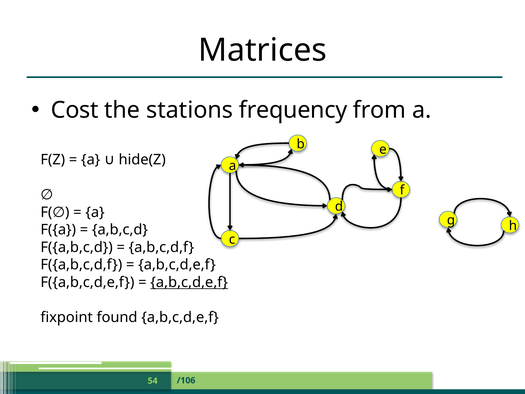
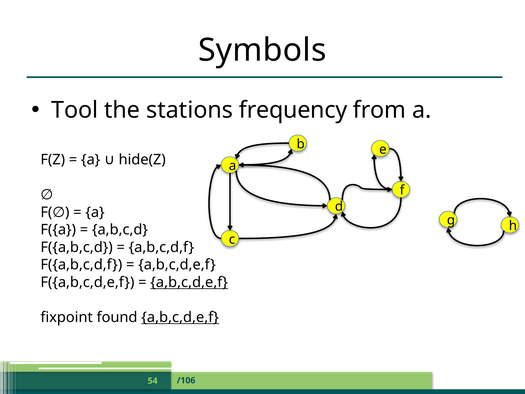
Matrices: Matrices -> Symbols
Cost: Cost -> Tool
a,b,c,d,e,f at (180, 317) underline: none -> present
